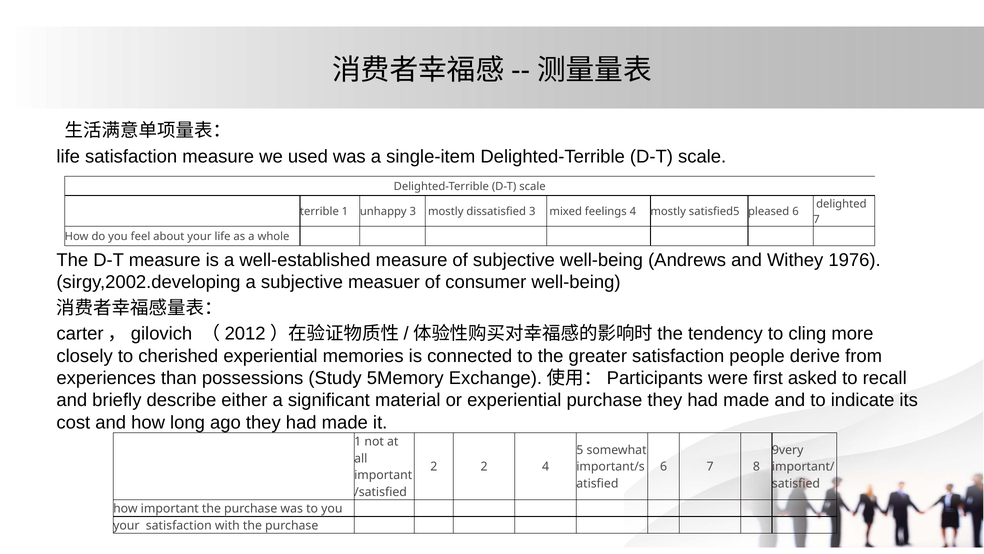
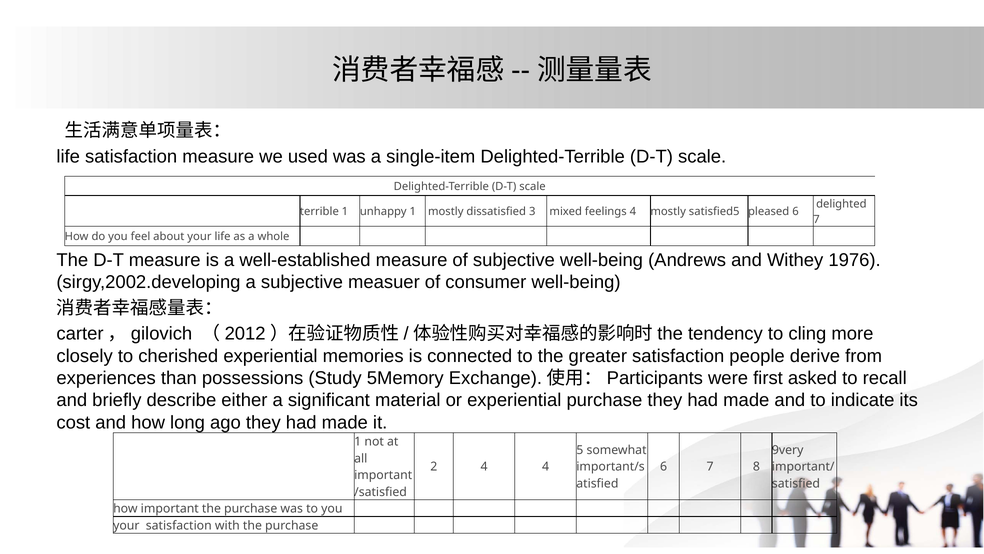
unhappy 3: 3 -> 1
2 2: 2 -> 4
